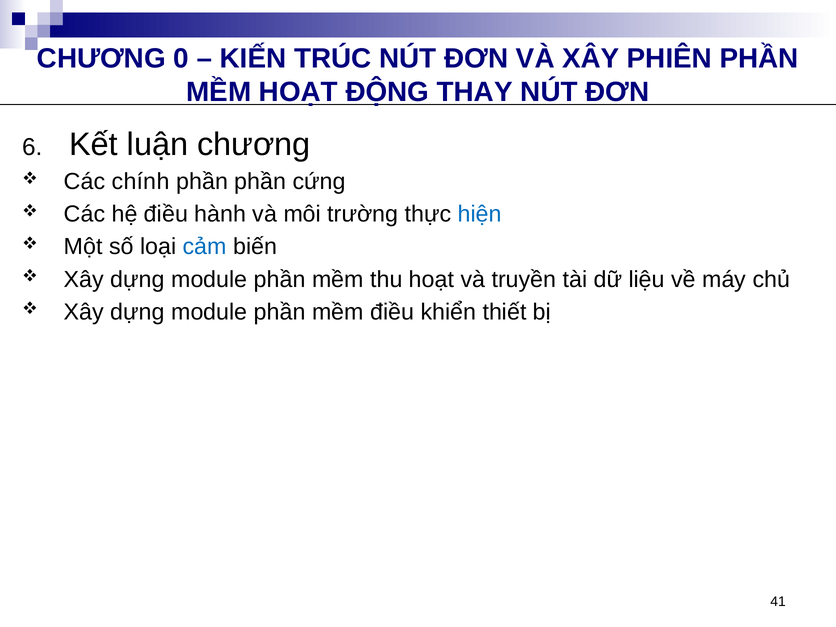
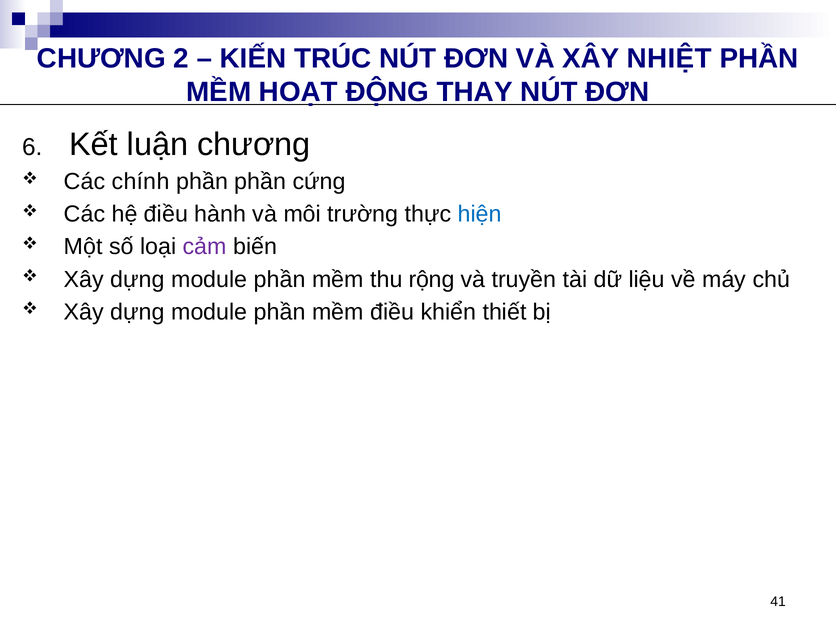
0: 0 -> 2
PHIÊN: PHIÊN -> NHIỆT
cảm colour: blue -> purple
thu hoạt: hoạt -> rộng
